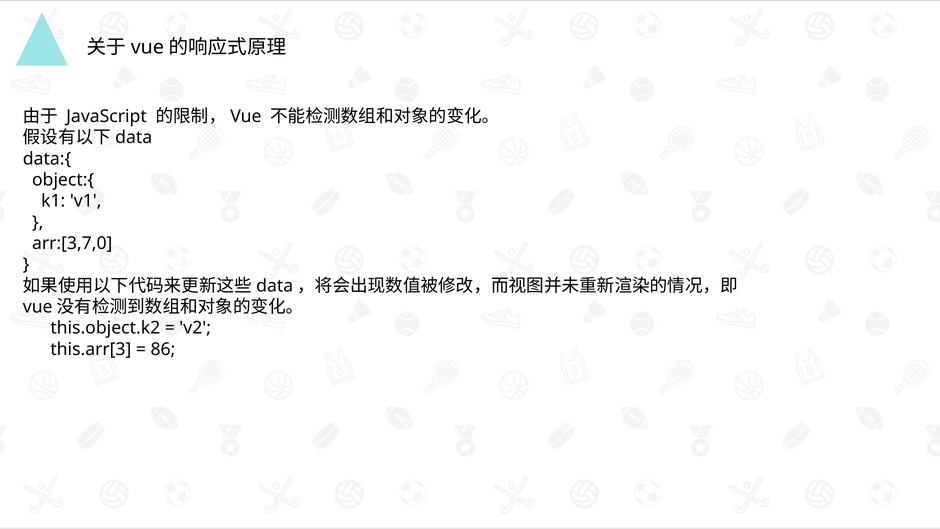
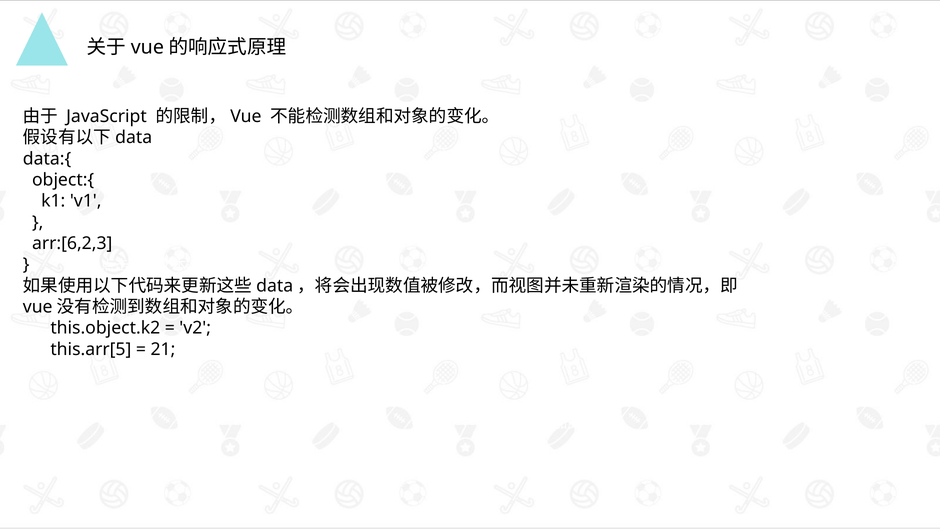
arr:[3,7,0: arr:[3,7,0 -> arr:[6,2,3
this.arr[3: this.arr[3 -> this.arr[5
86: 86 -> 21
